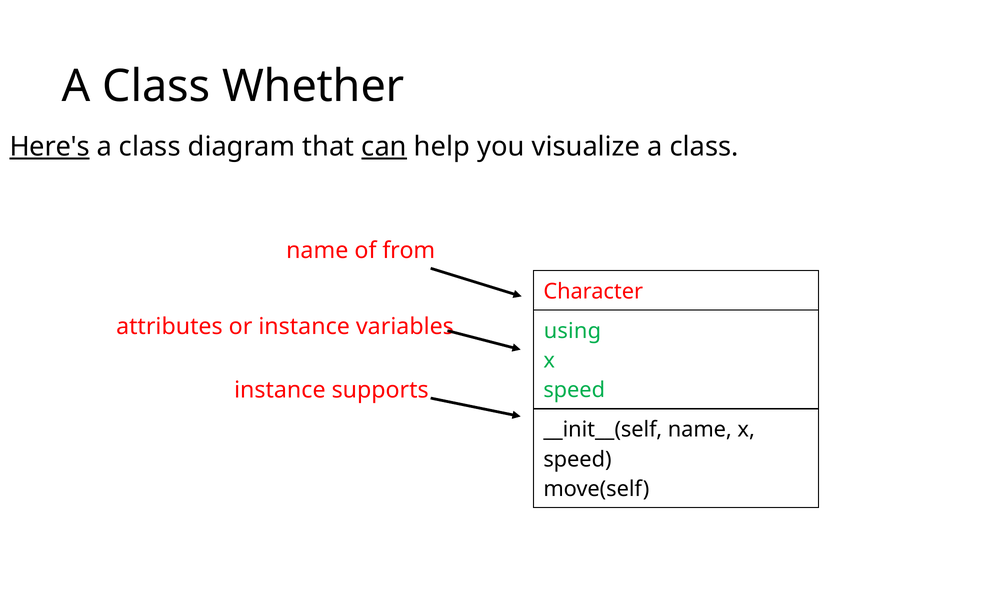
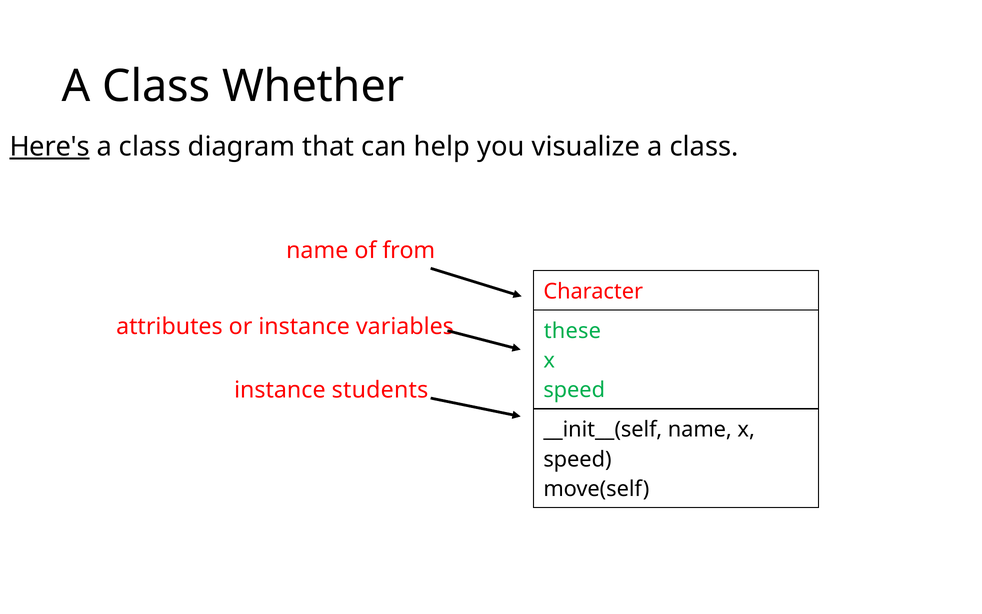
can underline: present -> none
using: using -> these
supports: supports -> students
